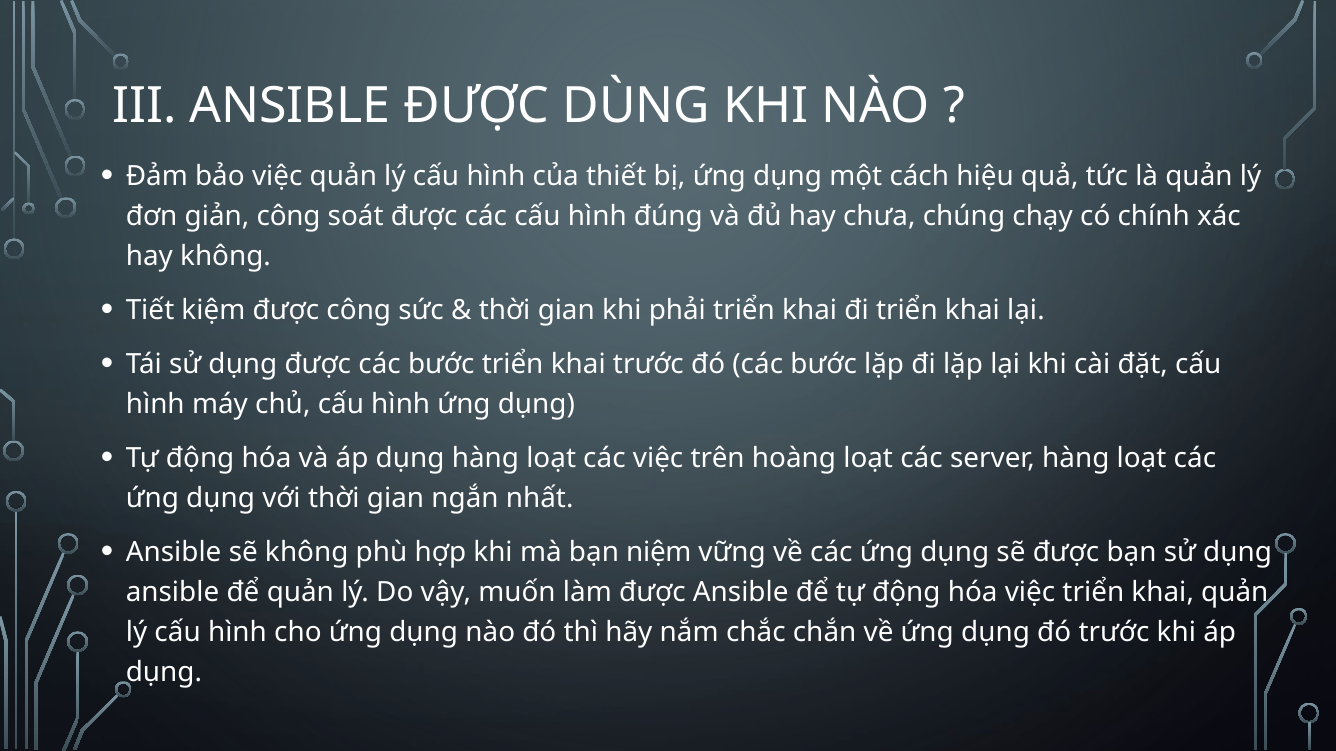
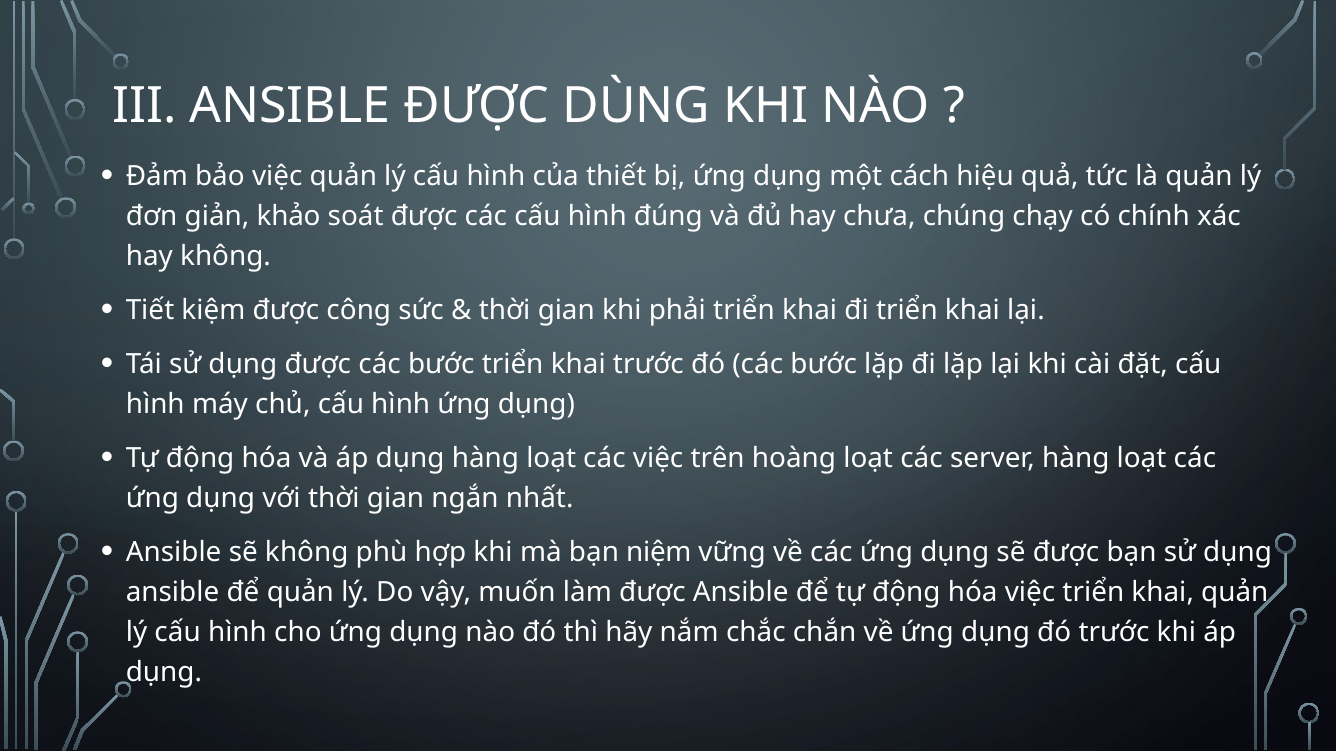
giản công: công -> khảo
